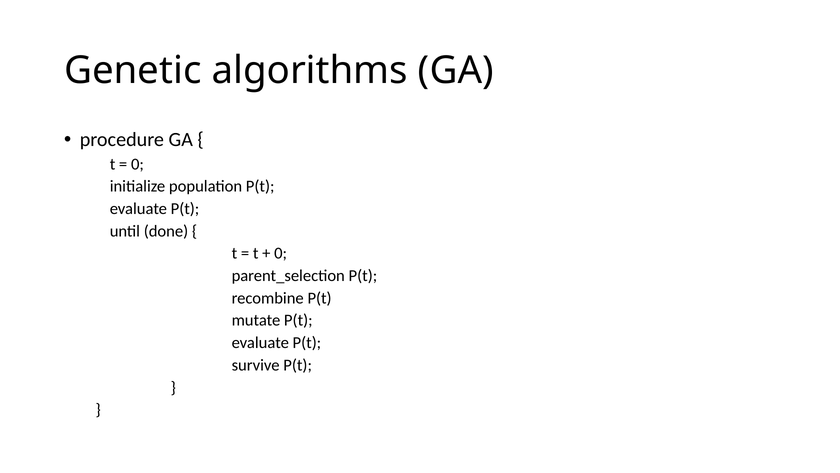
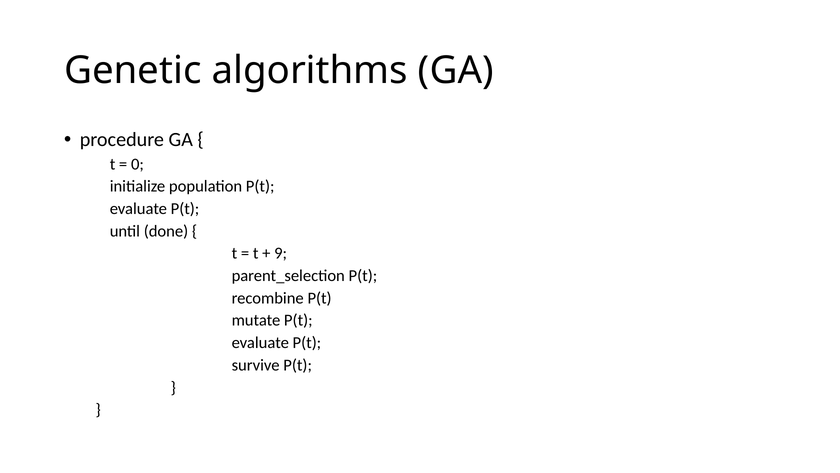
0 at (281, 253): 0 -> 9
